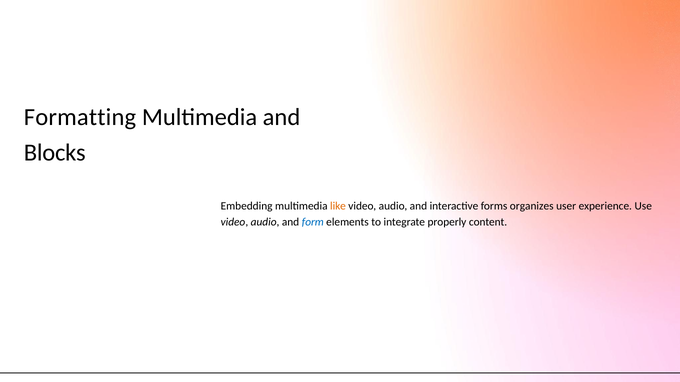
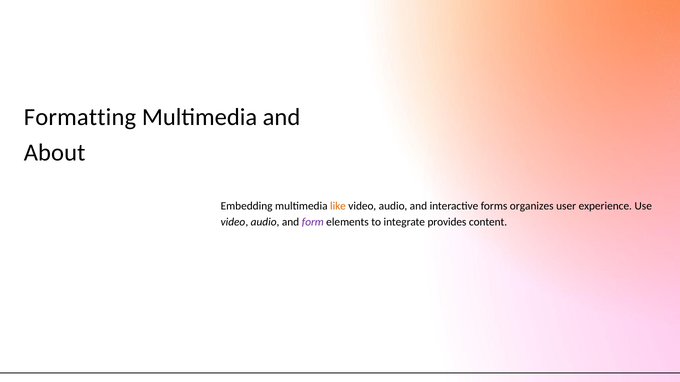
Blocks: Blocks -> About
form colour: blue -> purple
properly: properly -> provides
